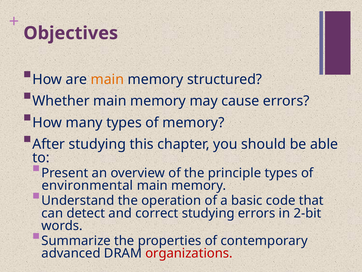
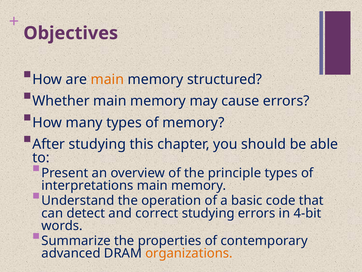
environmental: environmental -> interpretations
2-bit: 2-bit -> 4-bit
organizations colour: red -> orange
